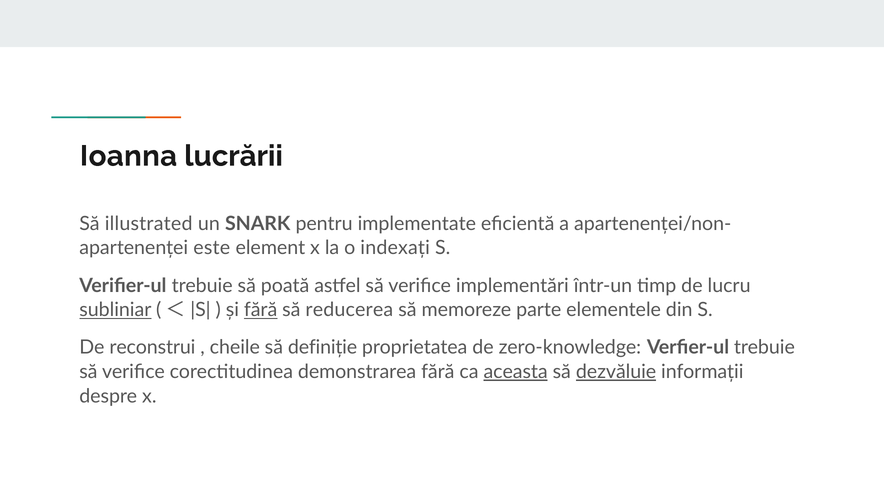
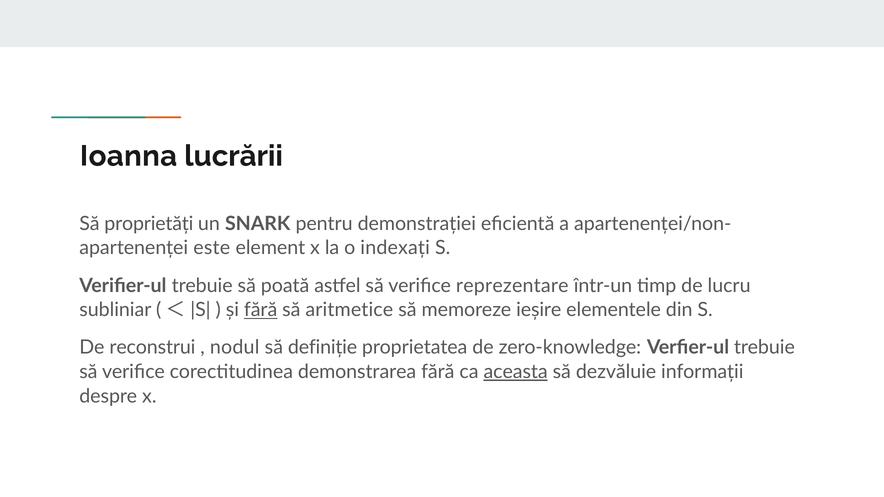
illustrated: illustrated -> proprietăți
implementate: implementate -> demonstrației
implementări: implementări -> reprezentare
subliniar underline: present -> none
reducerea: reducerea -> aritmetice
parte: parte -> ieșire
cheile: cheile -> nodul
dezvăluie underline: present -> none
